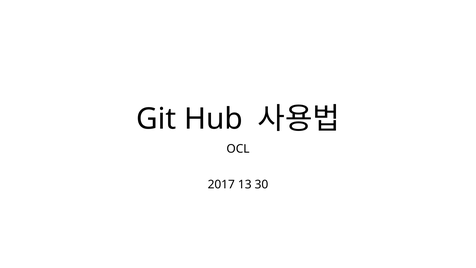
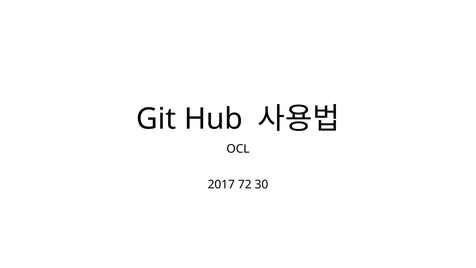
13: 13 -> 72
